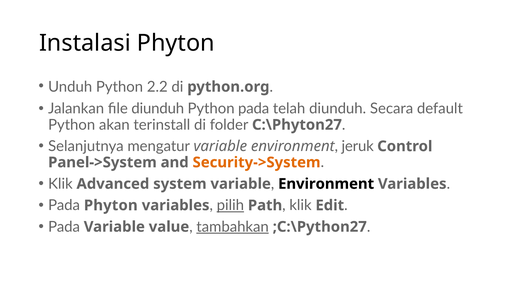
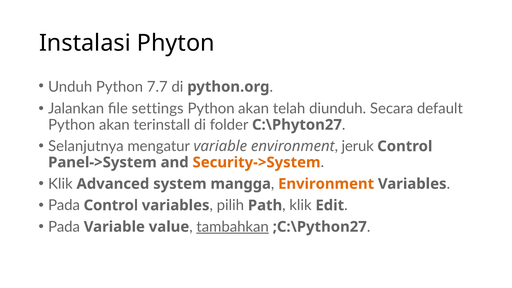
2.2: 2.2 -> 7.7
file diunduh: diunduh -> settings
pada at (254, 109): pada -> akan
system variable: variable -> mangga
Environment at (326, 184) colour: black -> orange
Pada Phyton: Phyton -> Control
pilih underline: present -> none
